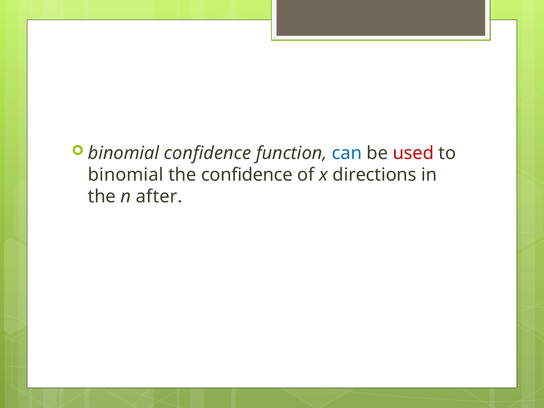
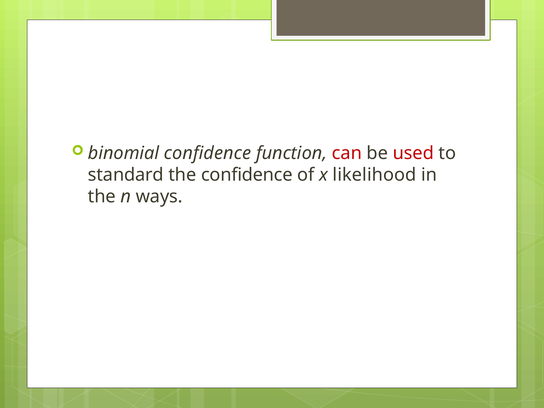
can colour: blue -> red
binomial at (126, 175): binomial -> standard
directions: directions -> likelihood
after: after -> ways
